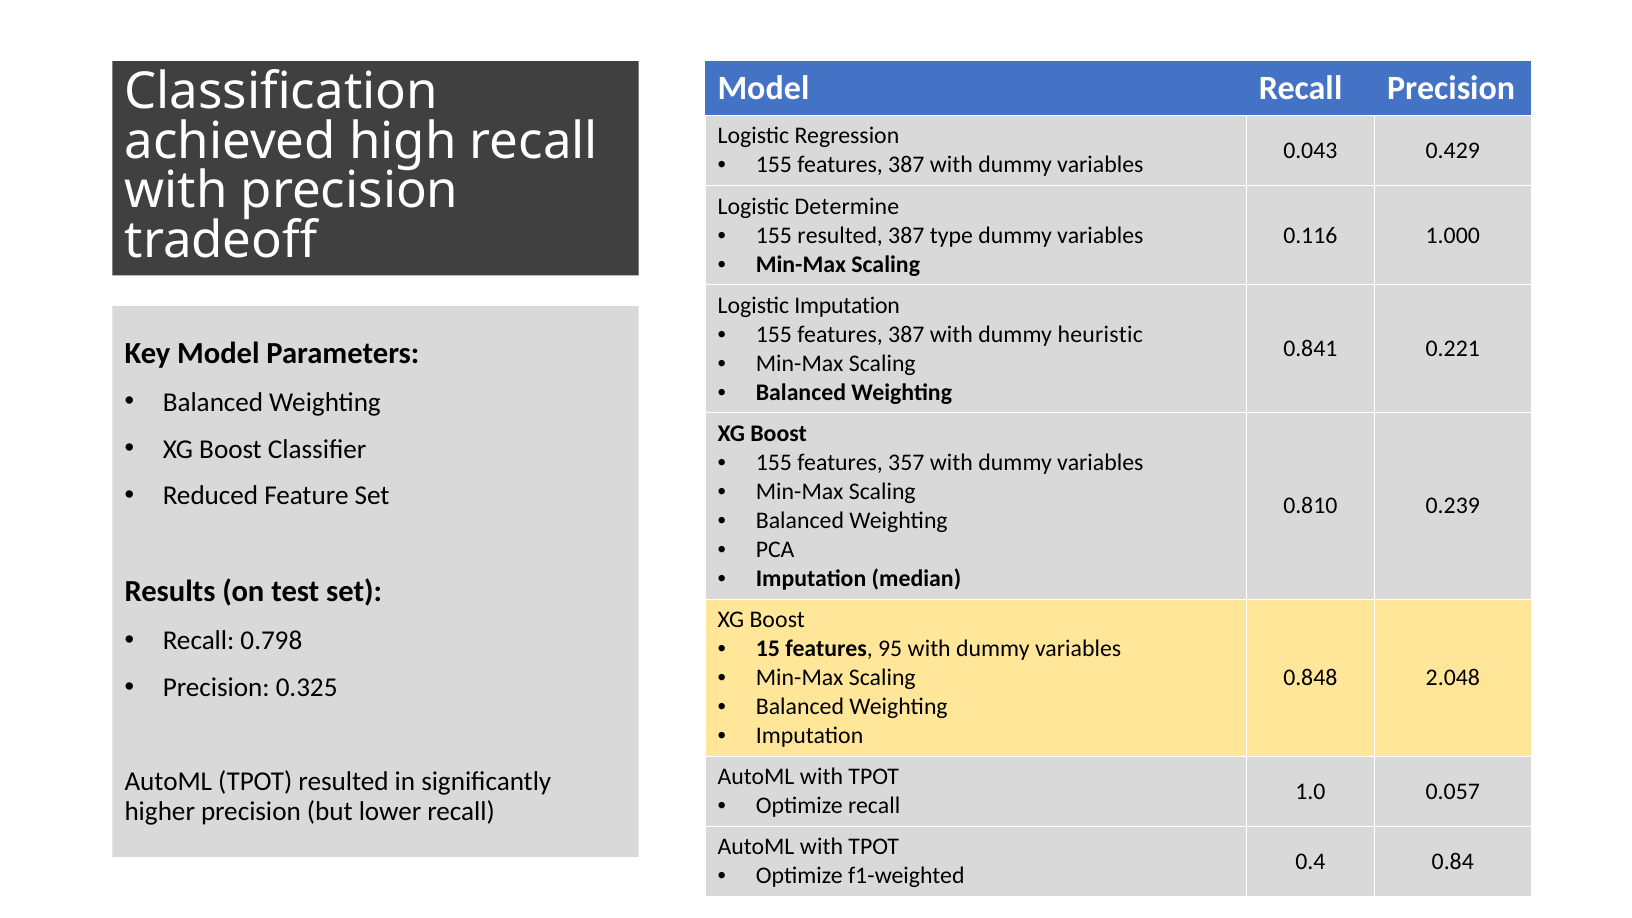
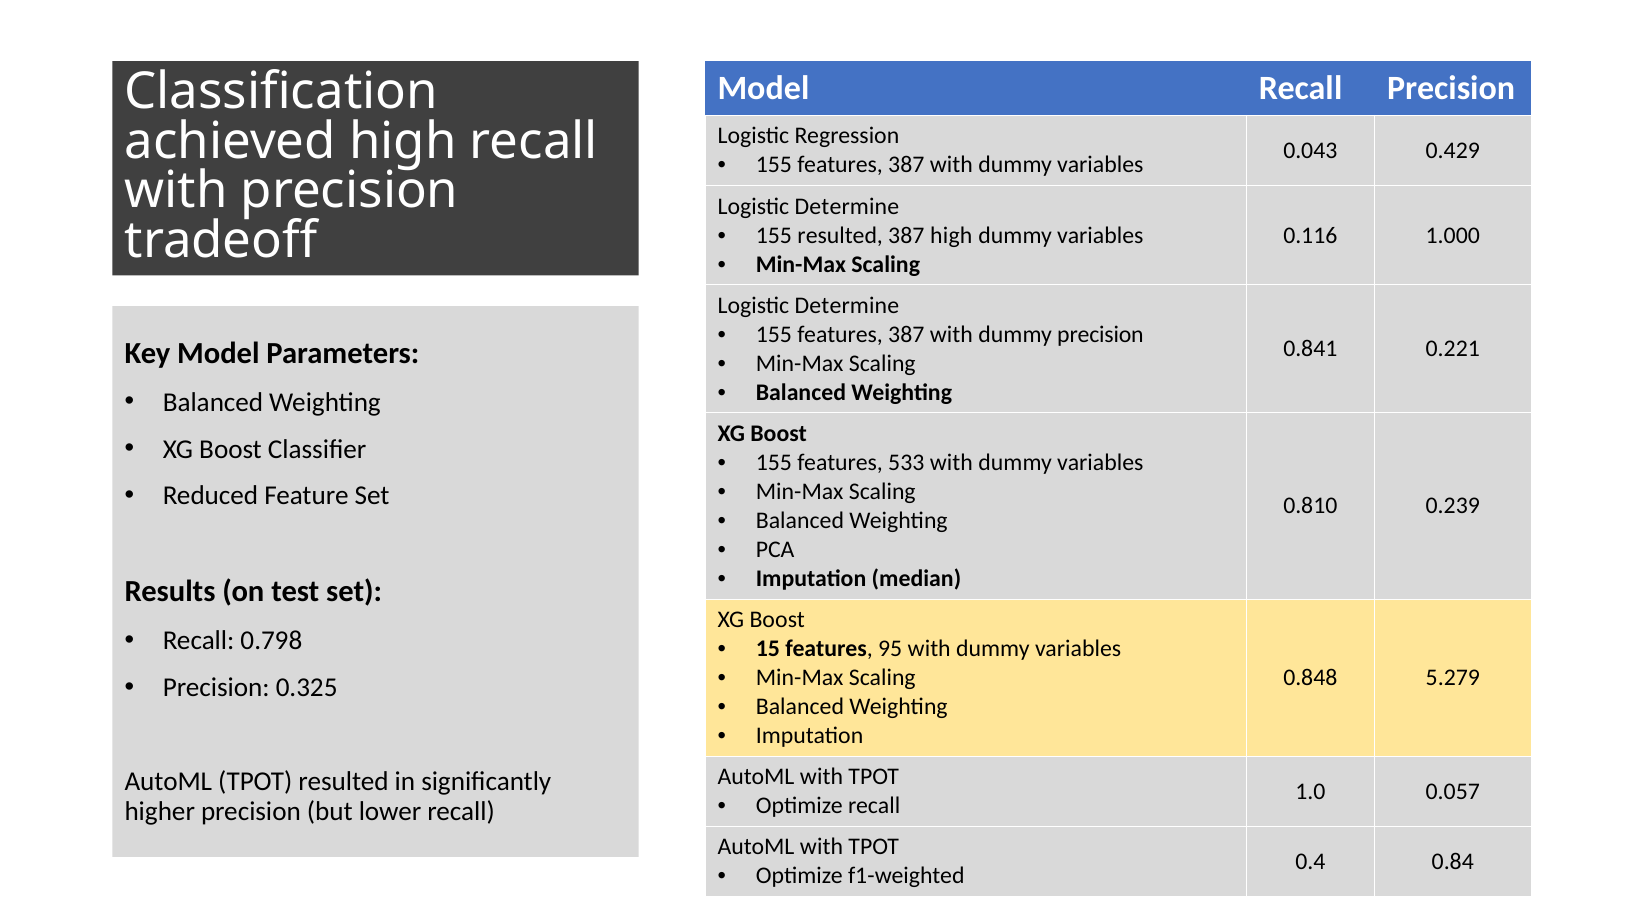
387 type: type -> high
Imputation at (847, 305): Imputation -> Determine
dummy heuristic: heuristic -> precision
357: 357 -> 533
2.048: 2.048 -> 5.279
